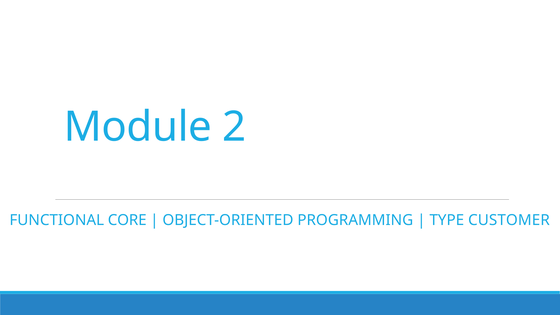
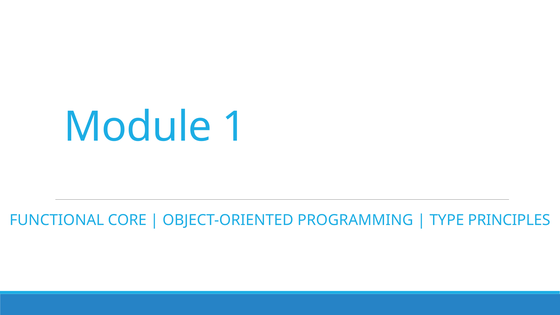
2: 2 -> 1
CUSTOMER: CUSTOMER -> PRINCIPLES
